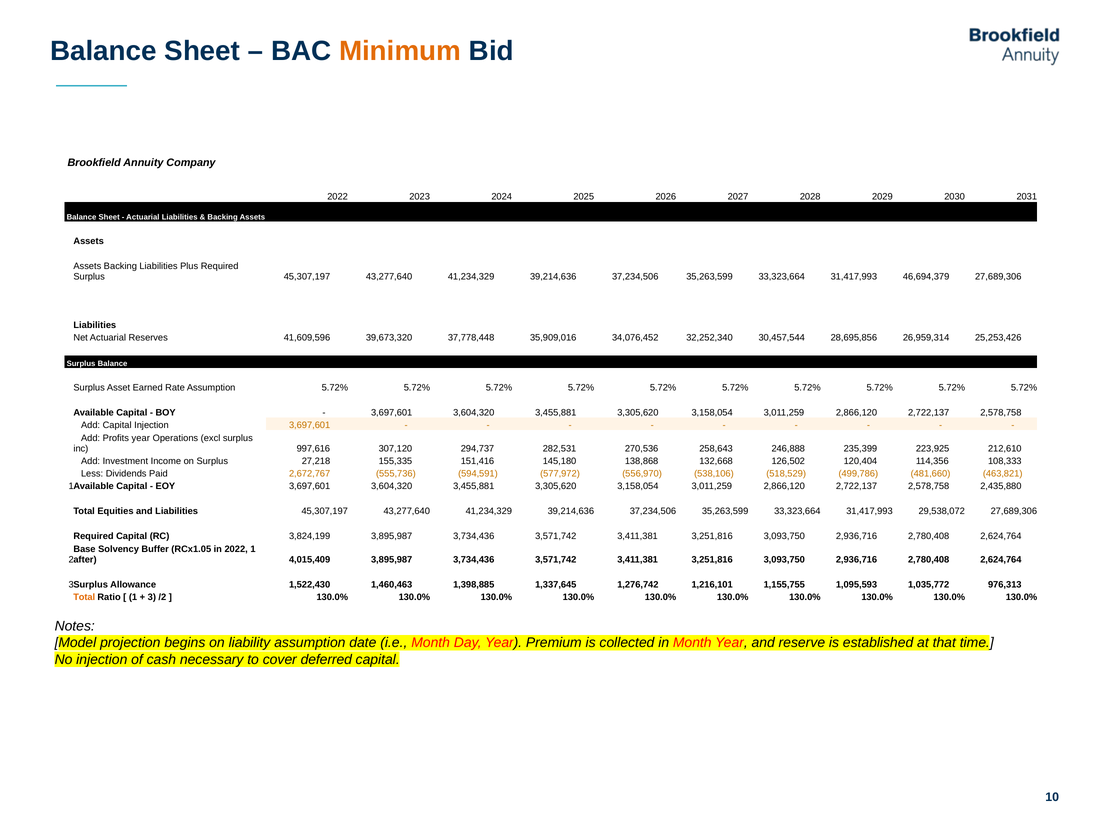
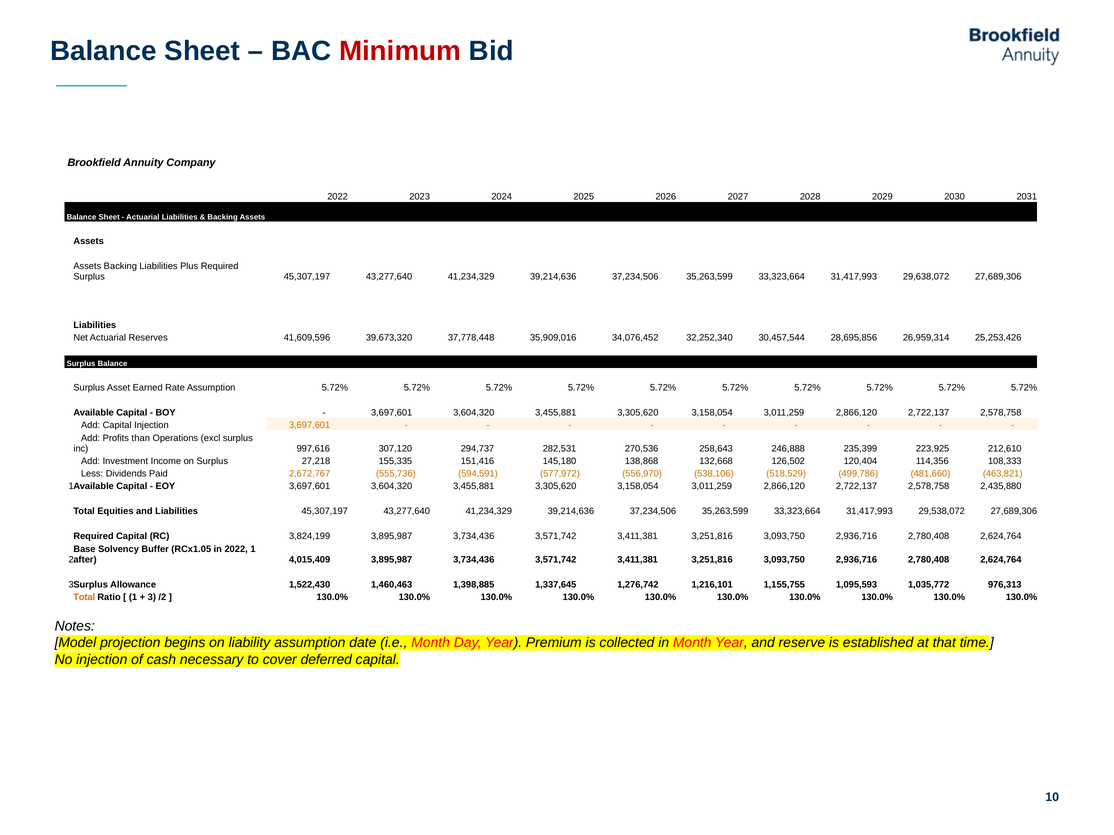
Minimum colour: orange -> red
46,694,379: 46,694,379 -> 29,638,072
Profits year: year -> than
